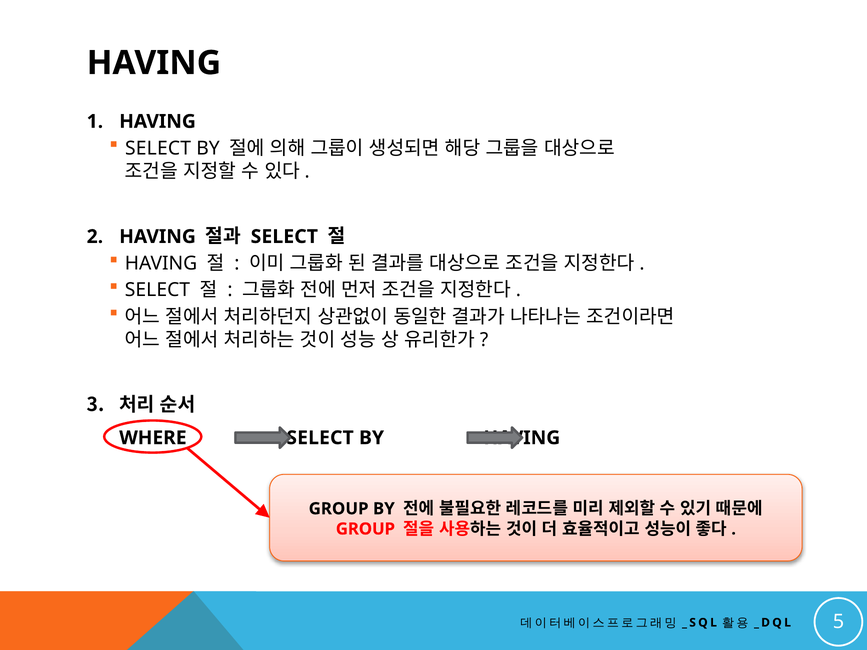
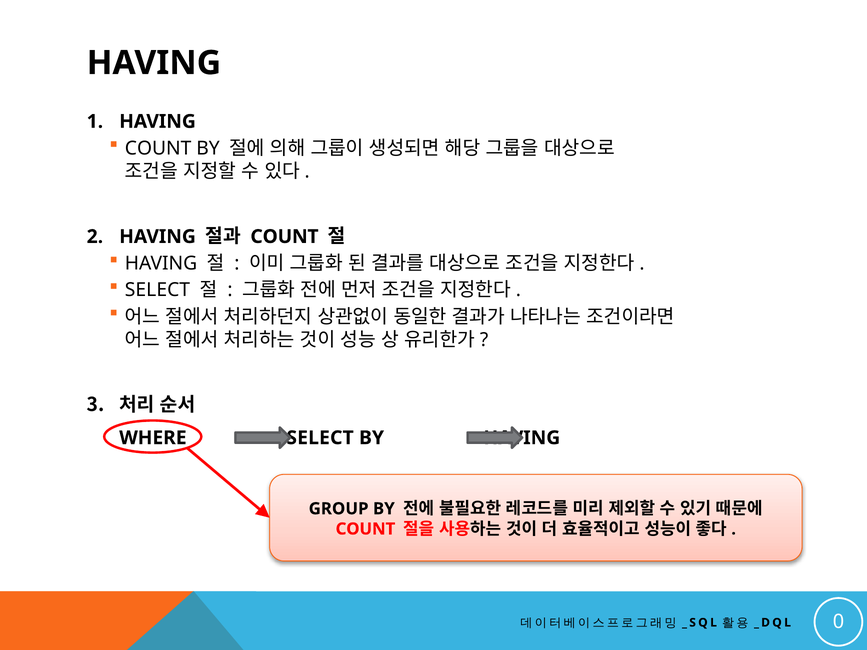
SELECT at (158, 148): SELECT -> COUNT
SELECT at (284, 237): SELECT -> COUNT
GROUP at (365, 529): GROUP -> COUNT
5: 5 -> 0
